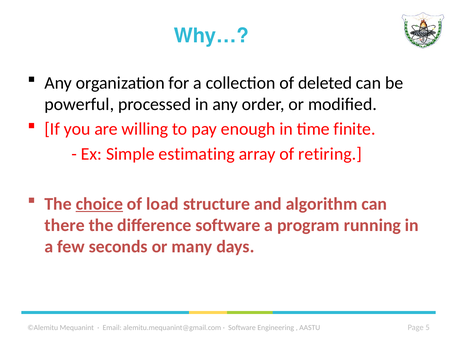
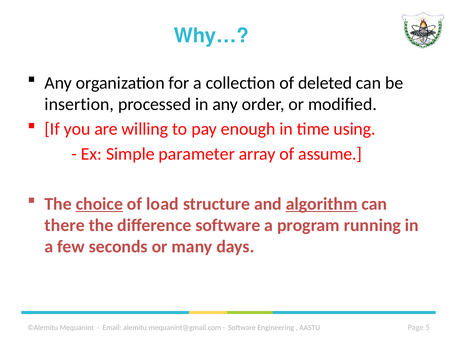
powerful: powerful -> insertion
finite: finite -> using
estimating: estimating -> parameter
retiring: retiring -> assume
algorithm underline: none -> present
